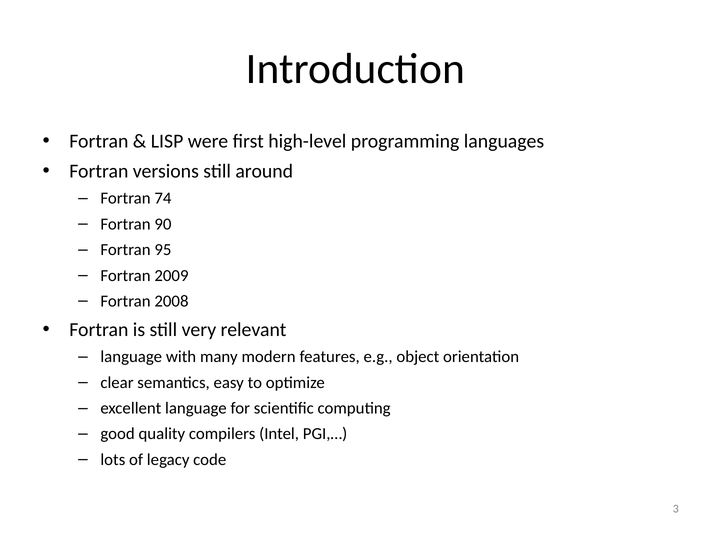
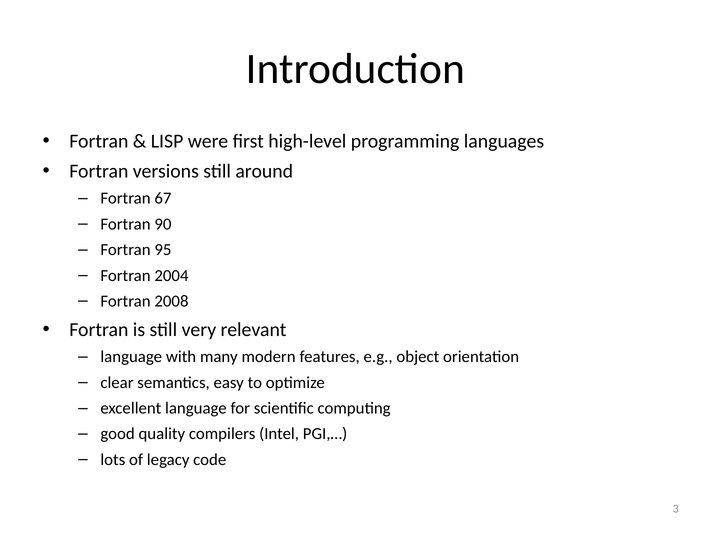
74: 74 -> 67
2009: 2009 -> 2004
